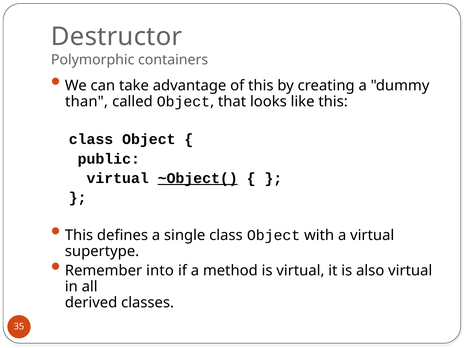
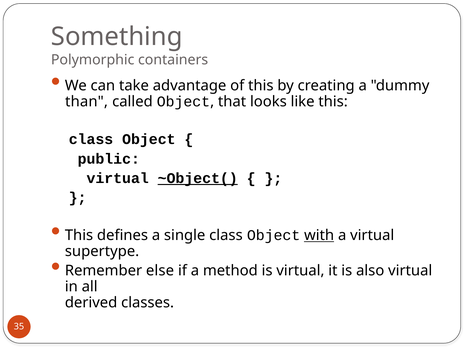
Destructor: Destructor -> Something
with underline: none -> present
into: into -> else
